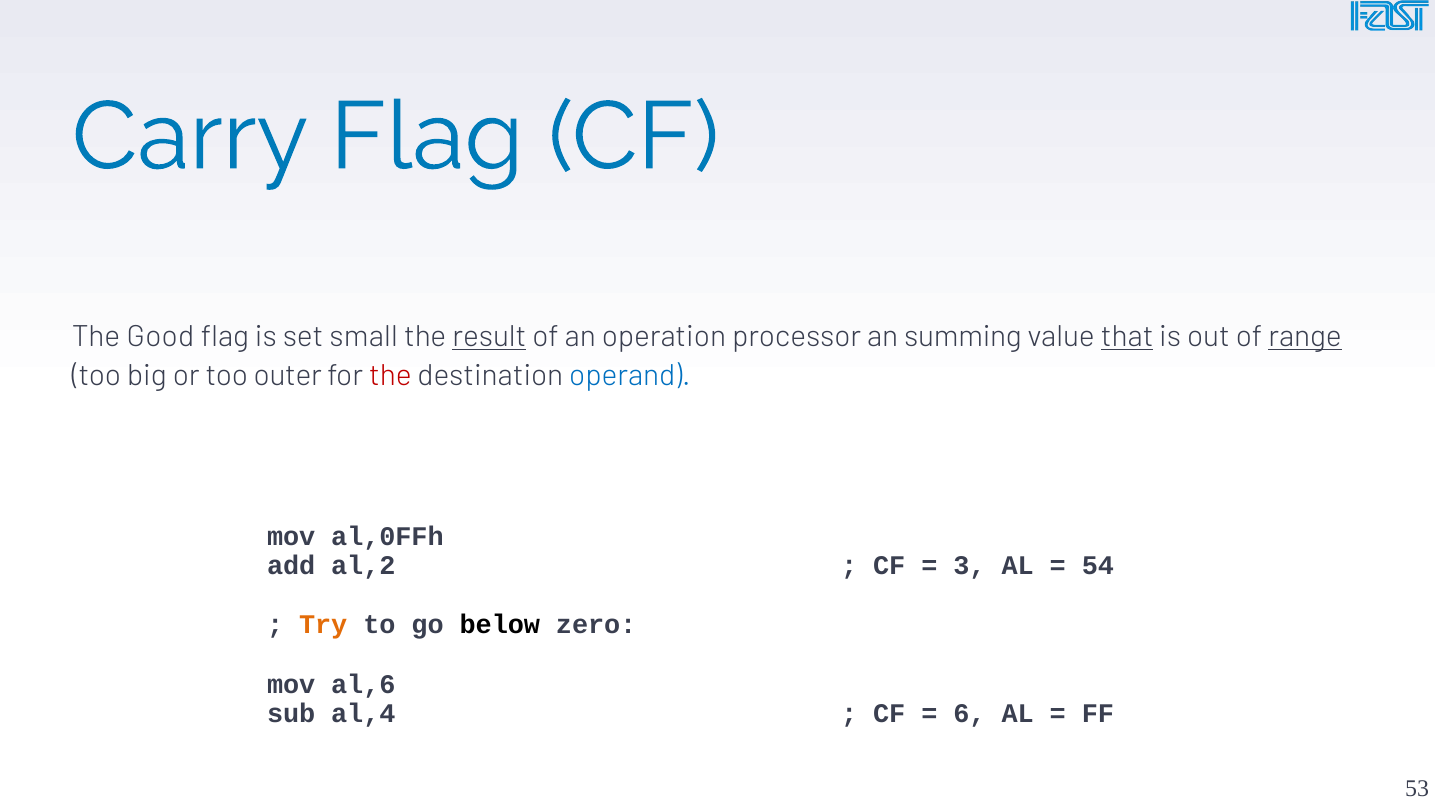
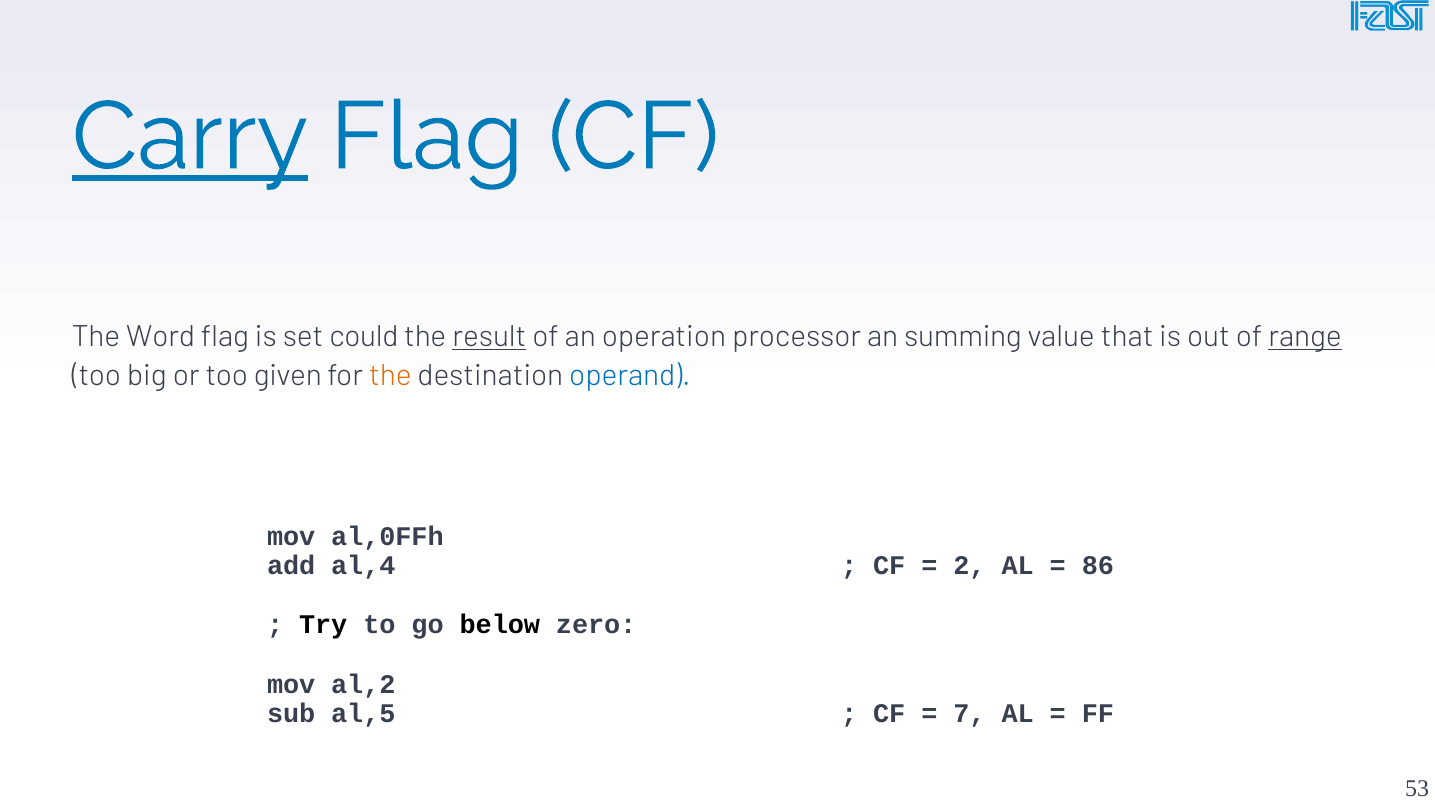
Carry underline: none -> present
Good: Good -> Word
small: small -> could
that underline: present -> none
outer: outer -> given
the at (390, 376) colour: red -> orange
al,2: al,2 -> al,4
3: 3 -> 2
54: 54 -> 86
Try colour: orange -> black
al,6: al,6 -> al,2
al,4: al,4 -> al,5
6: 6 -> 7
